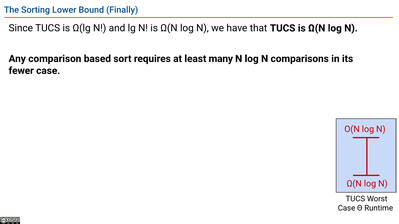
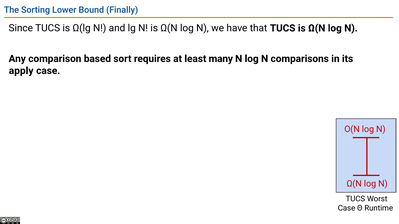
fewer: fewer -> apply
